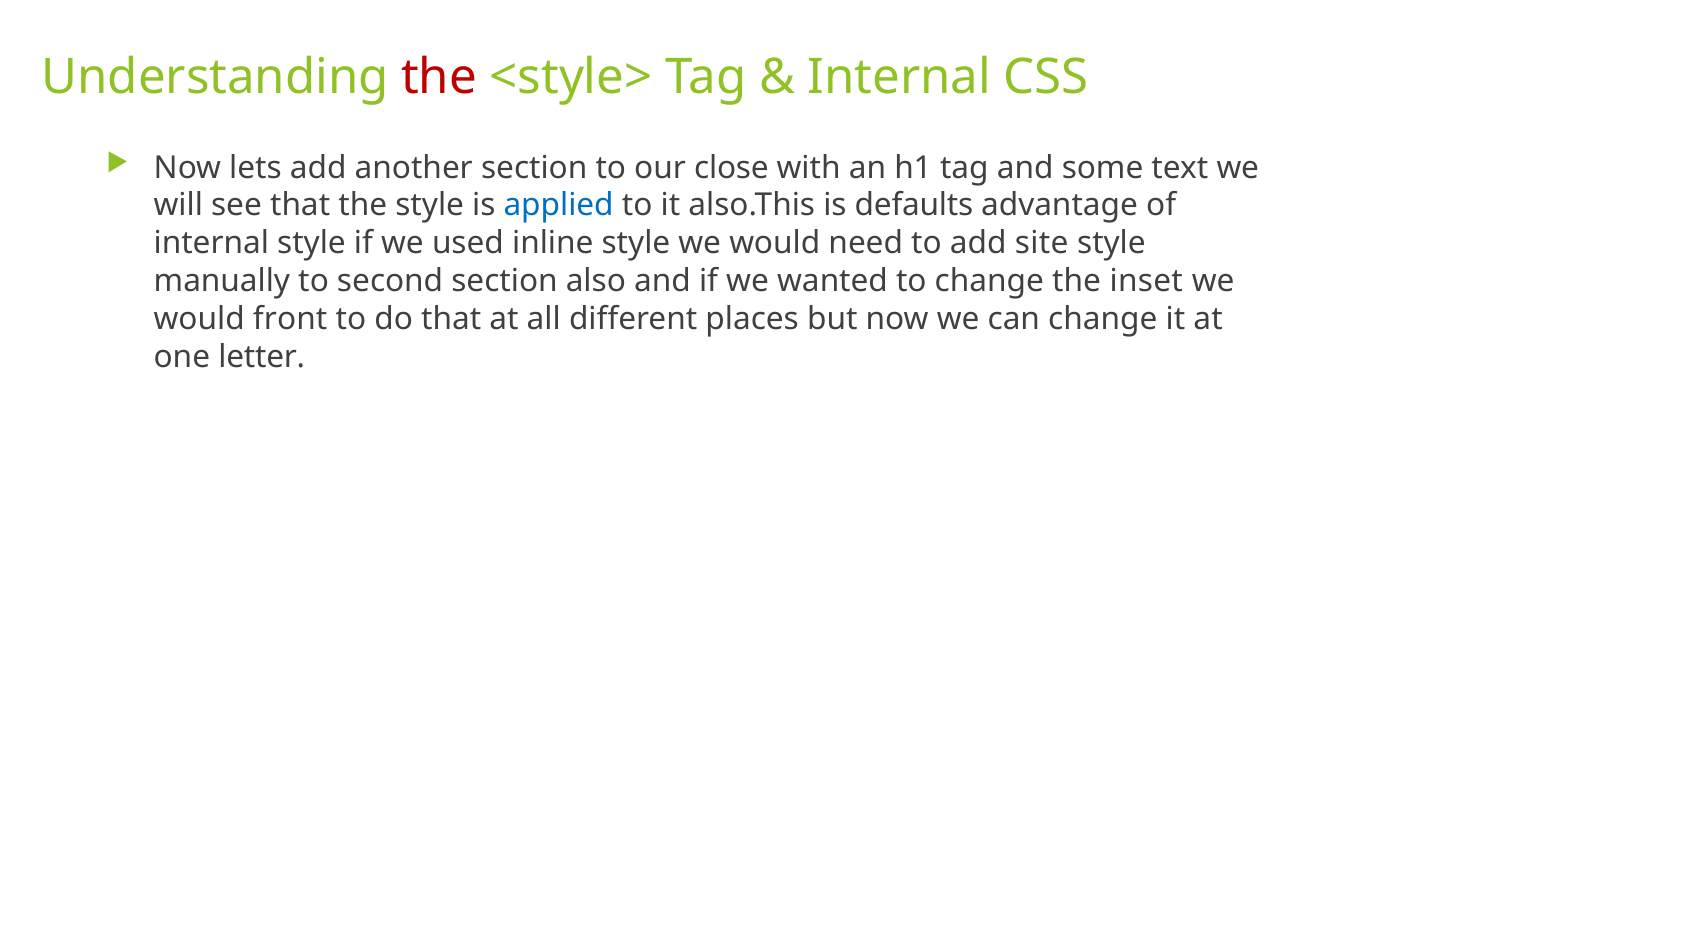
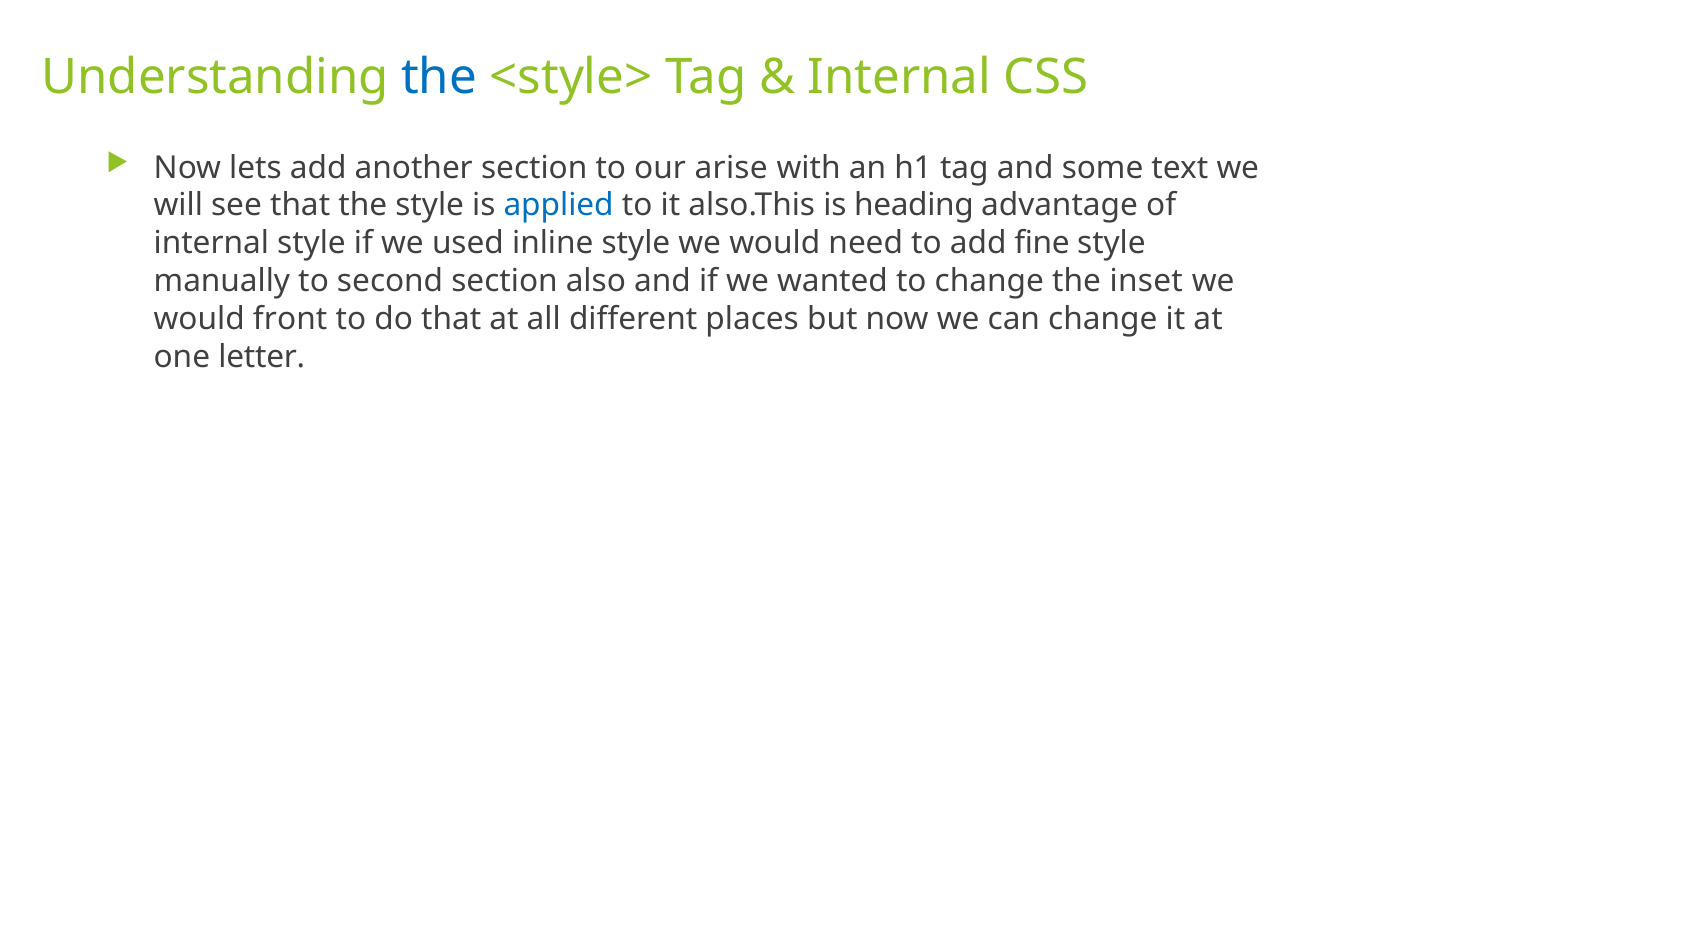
the at (439, 77) colour: red -> blue
close: close -> arise
defaults: defaults -> heading
site: site -> fine
